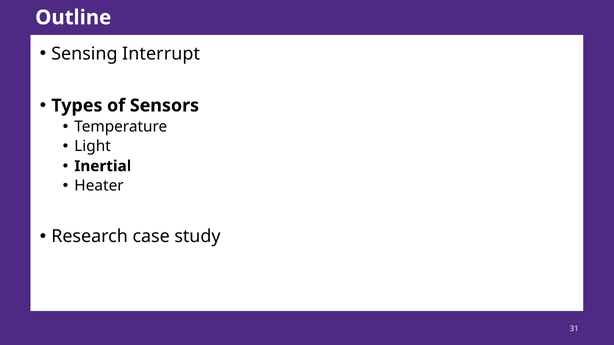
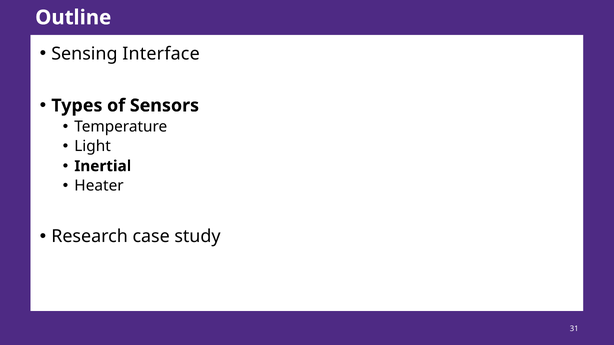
Interrupt: Interrupt -> Interface
